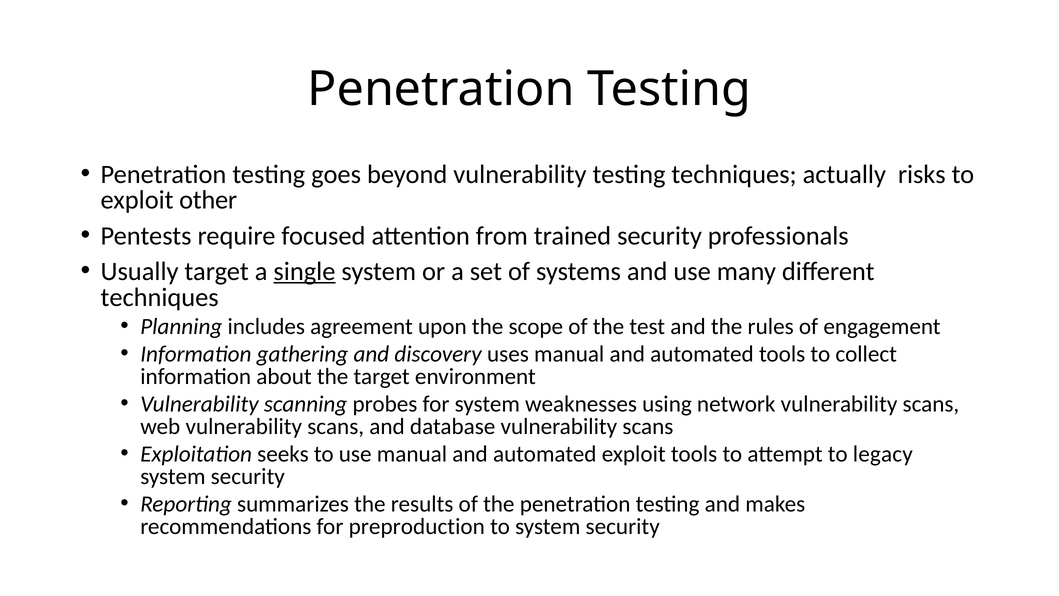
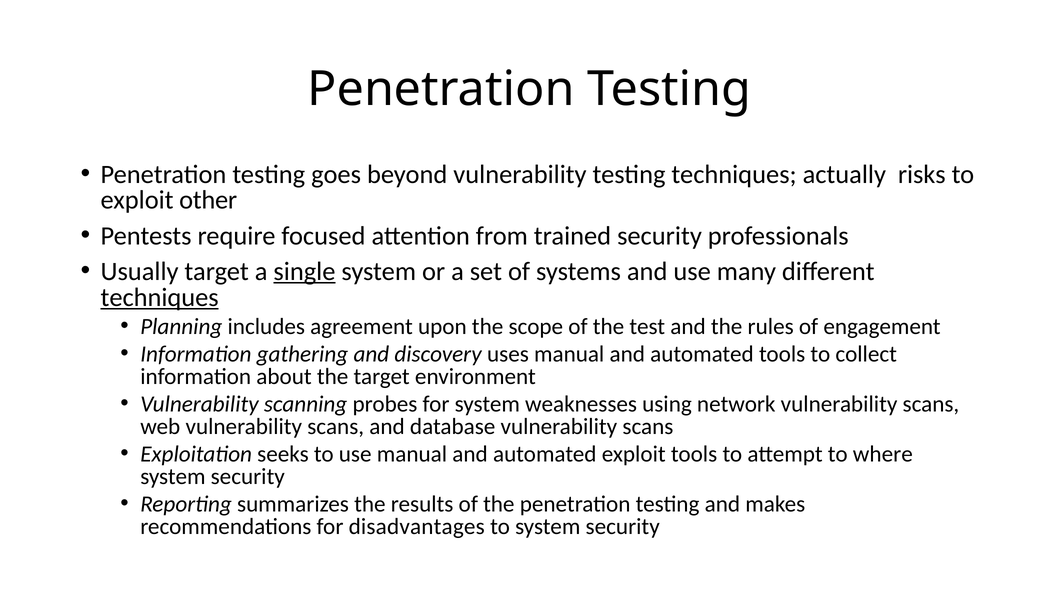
techniques at (160, 297) underline: none -> present
legacy: legacy -> where
preproduction: preproduction -> disadvantages
